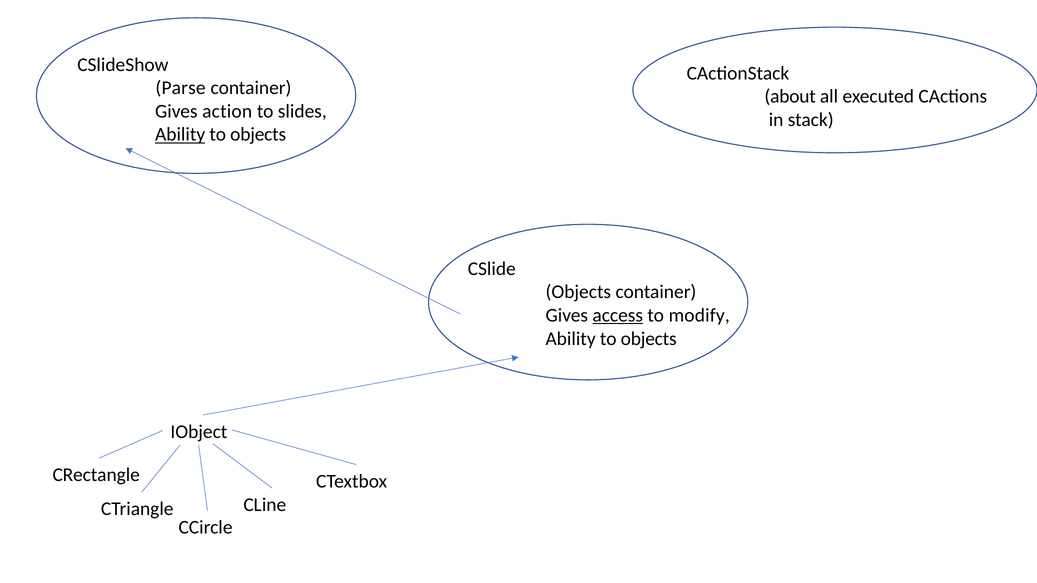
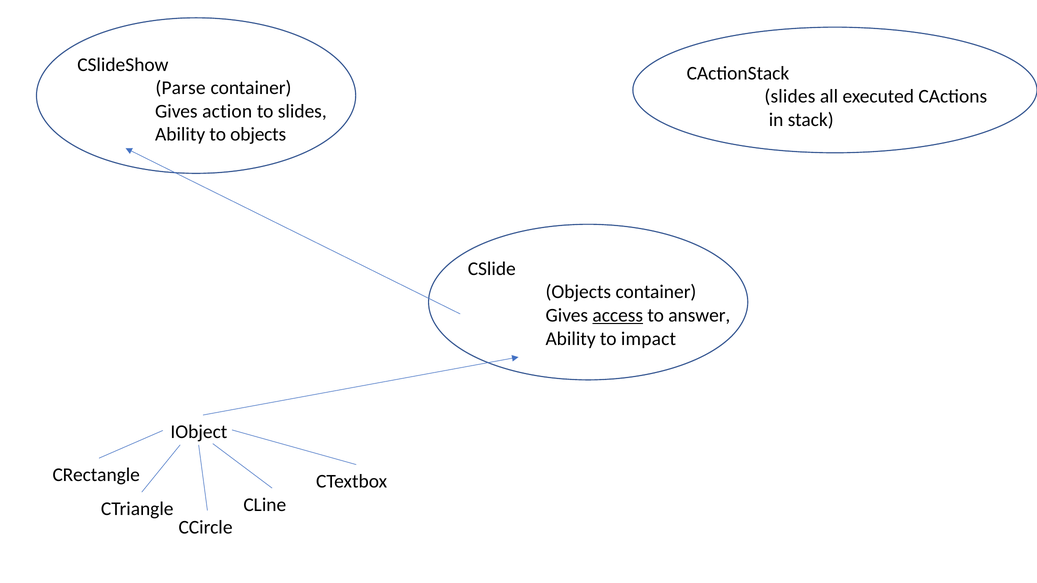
about at (790, 97): about -> slides
Ability at (180, 135) underline: present -> none
modify: modify -> answer
objects at (649, 339): objects -> impact
